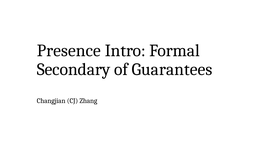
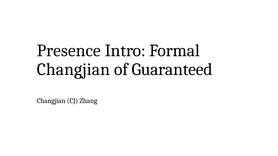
Secondary at (74, 69): Secondary -> Changjian
Guarantees: Guarantees -> Guaranteed
